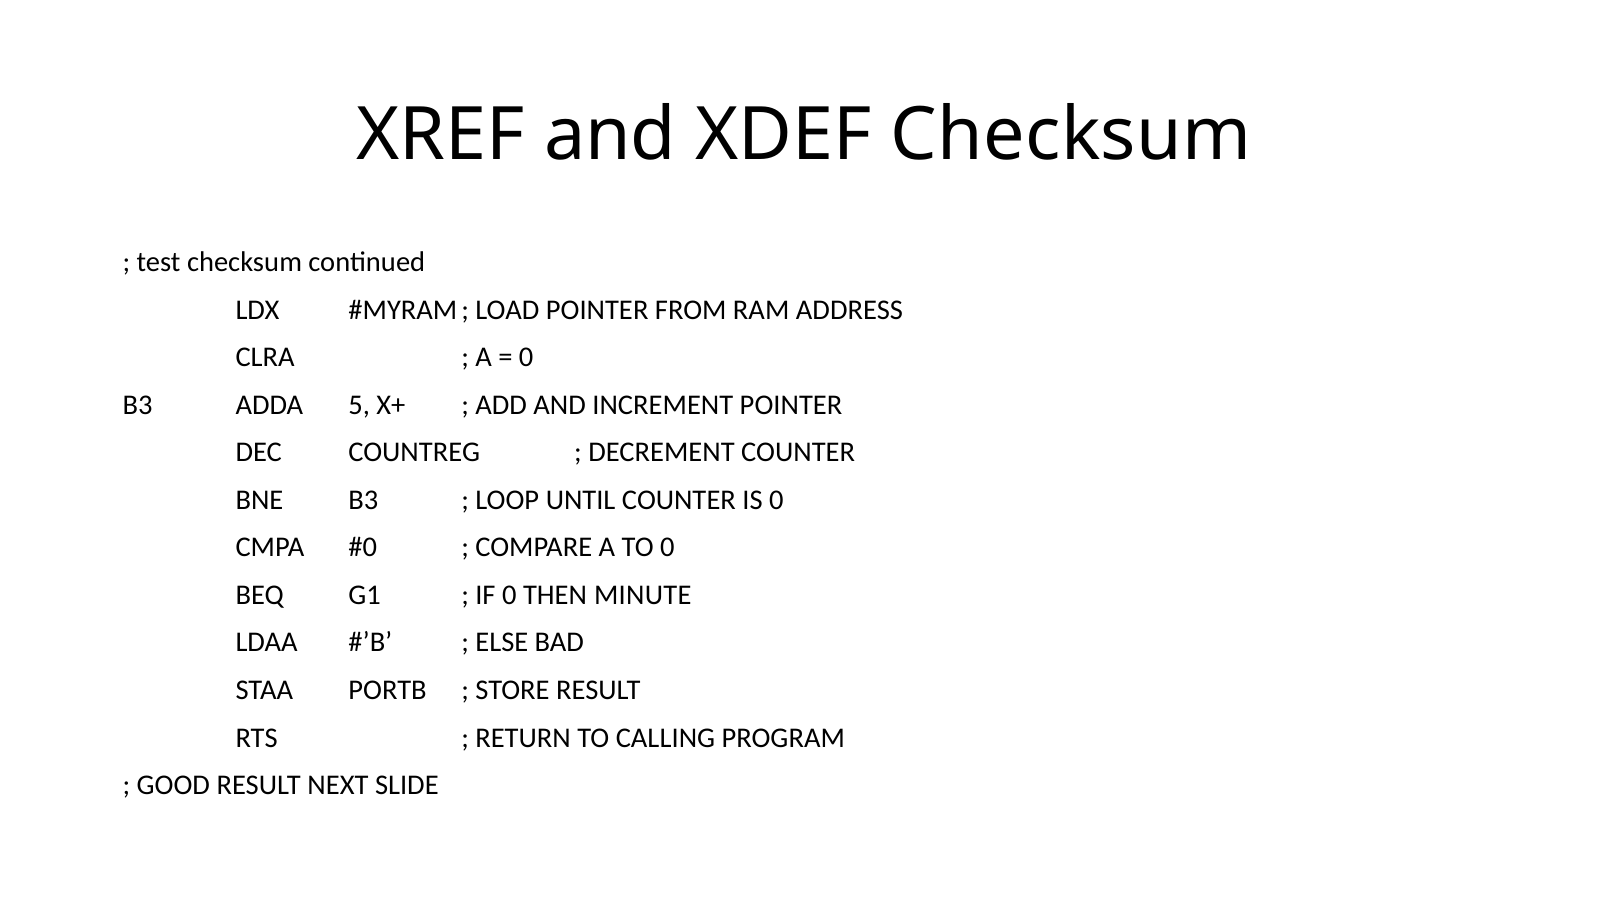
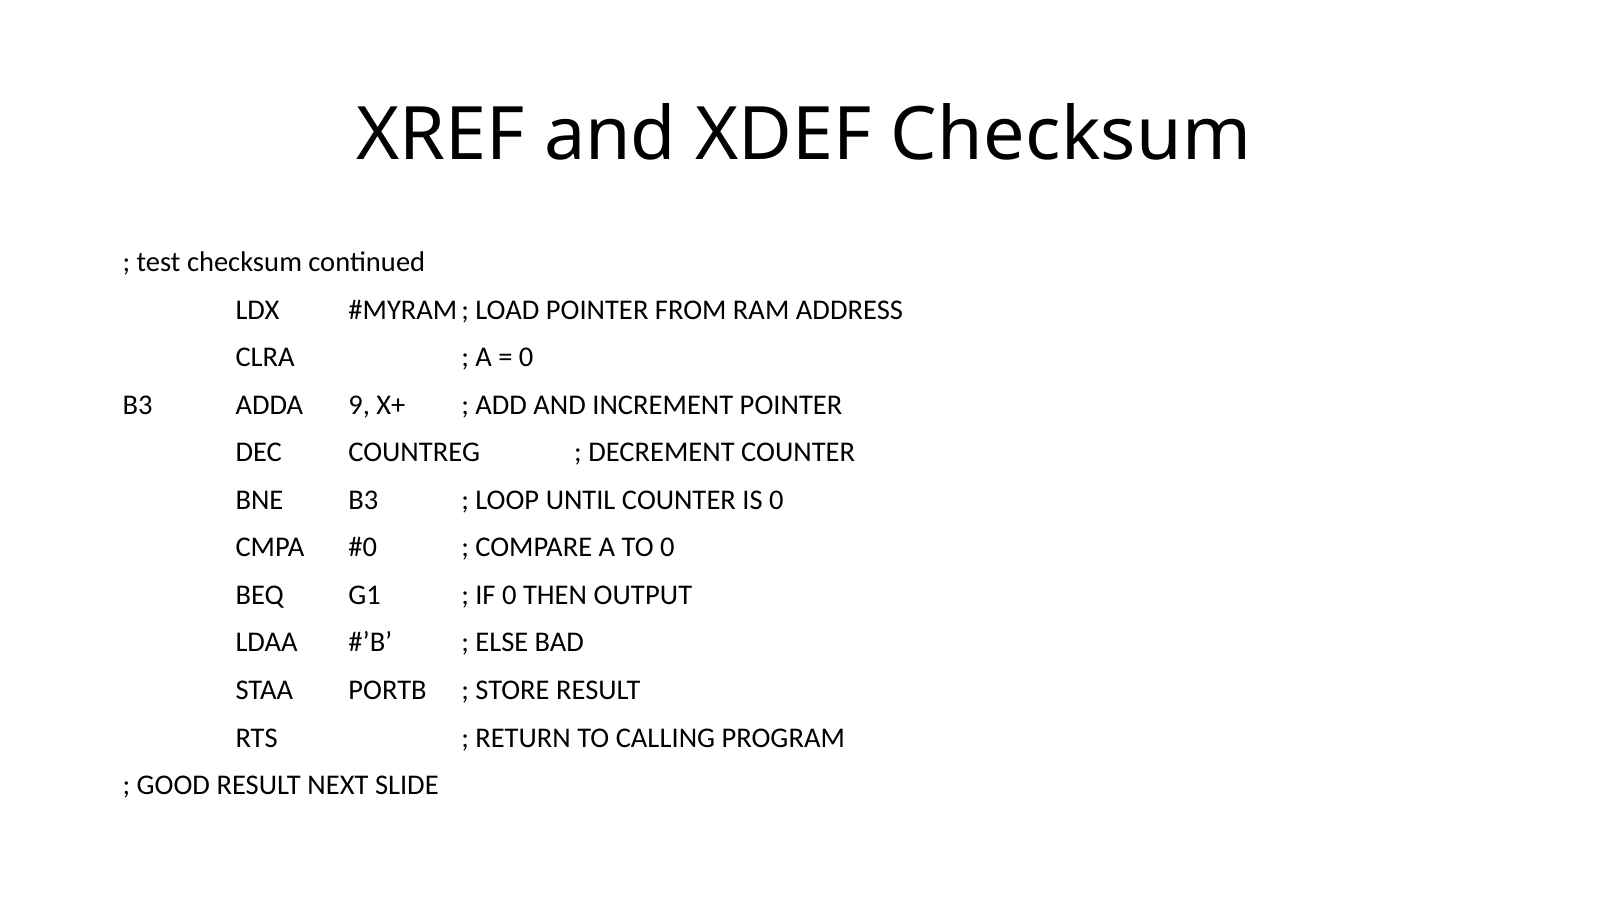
5: 5 -> 9
MINUTE: MINUTE -> OUTPUT
